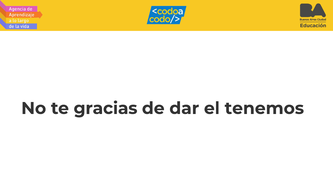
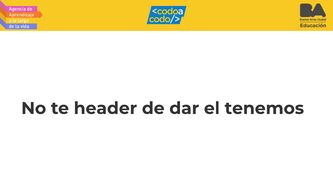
gracias: gracias -> header
